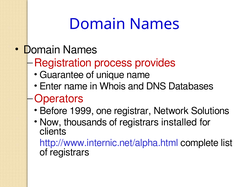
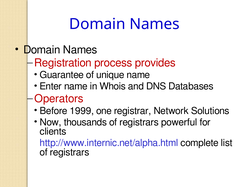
installed: installed -> powerful
